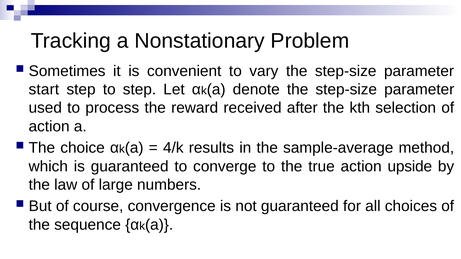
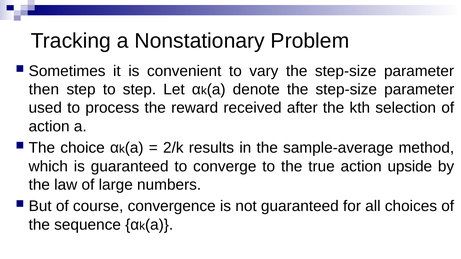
start: start -> then
4/k: 4/k -> 2/k
